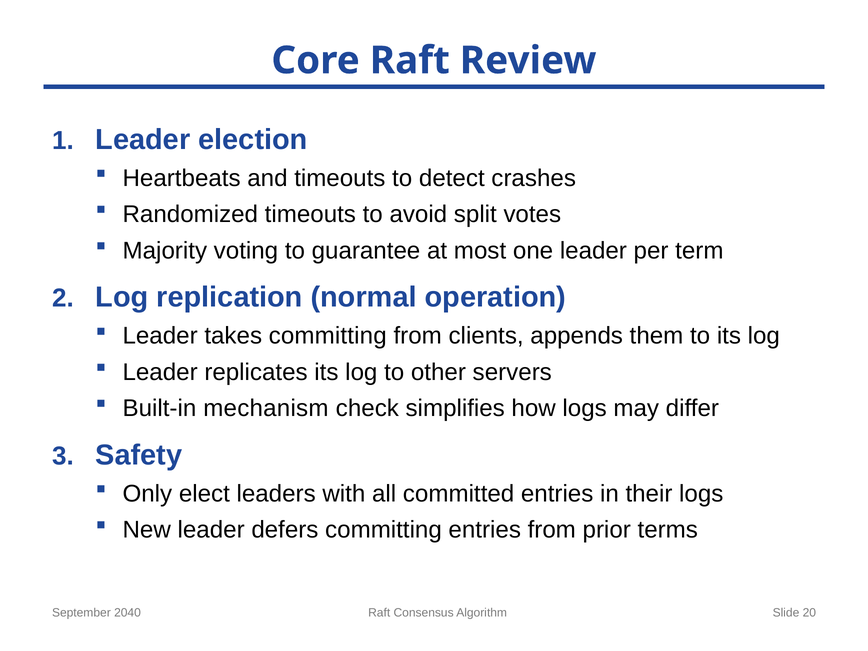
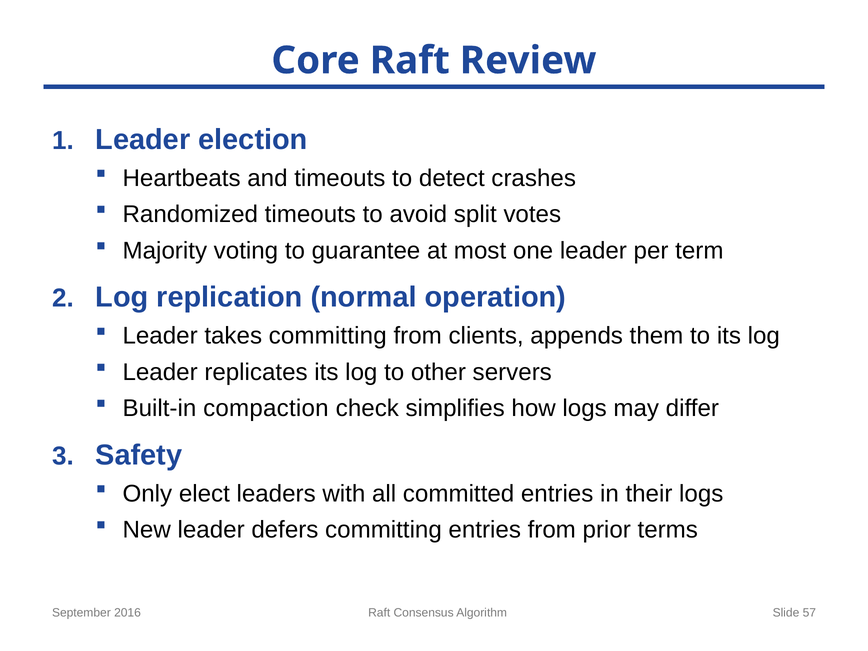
mechanism: mechanism -> compaction
2040: 2040 -> 2016
20: 20 -> 57
